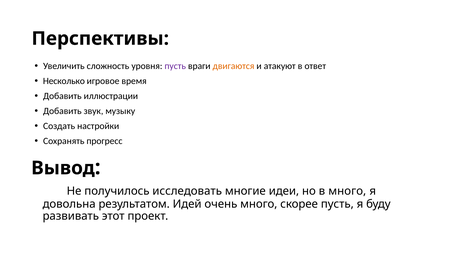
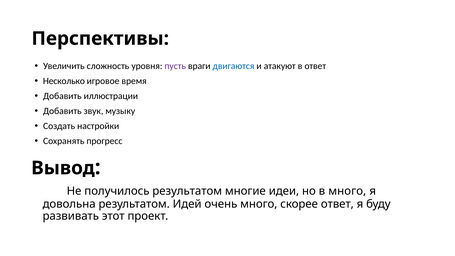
двигаются colour: orange -> blue
получилось исследовать: исследовать -> результатом
скорее пусть: пусть -> ответ
